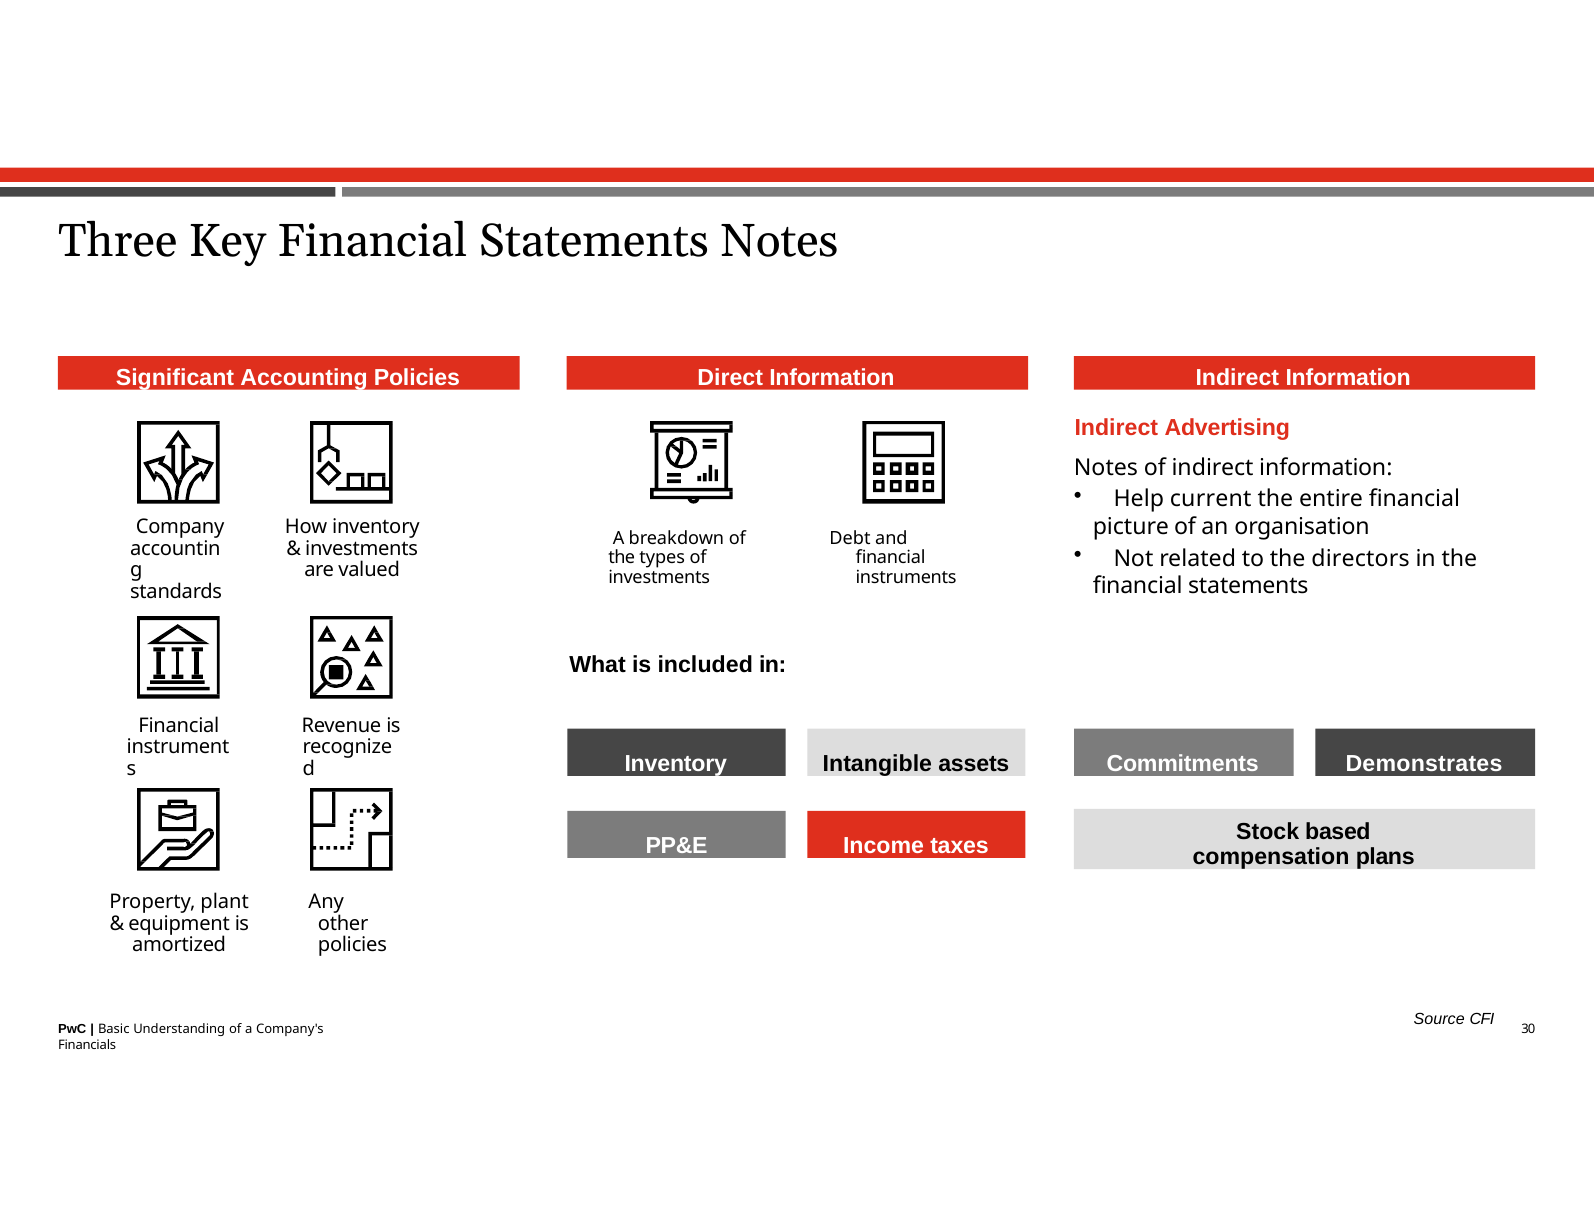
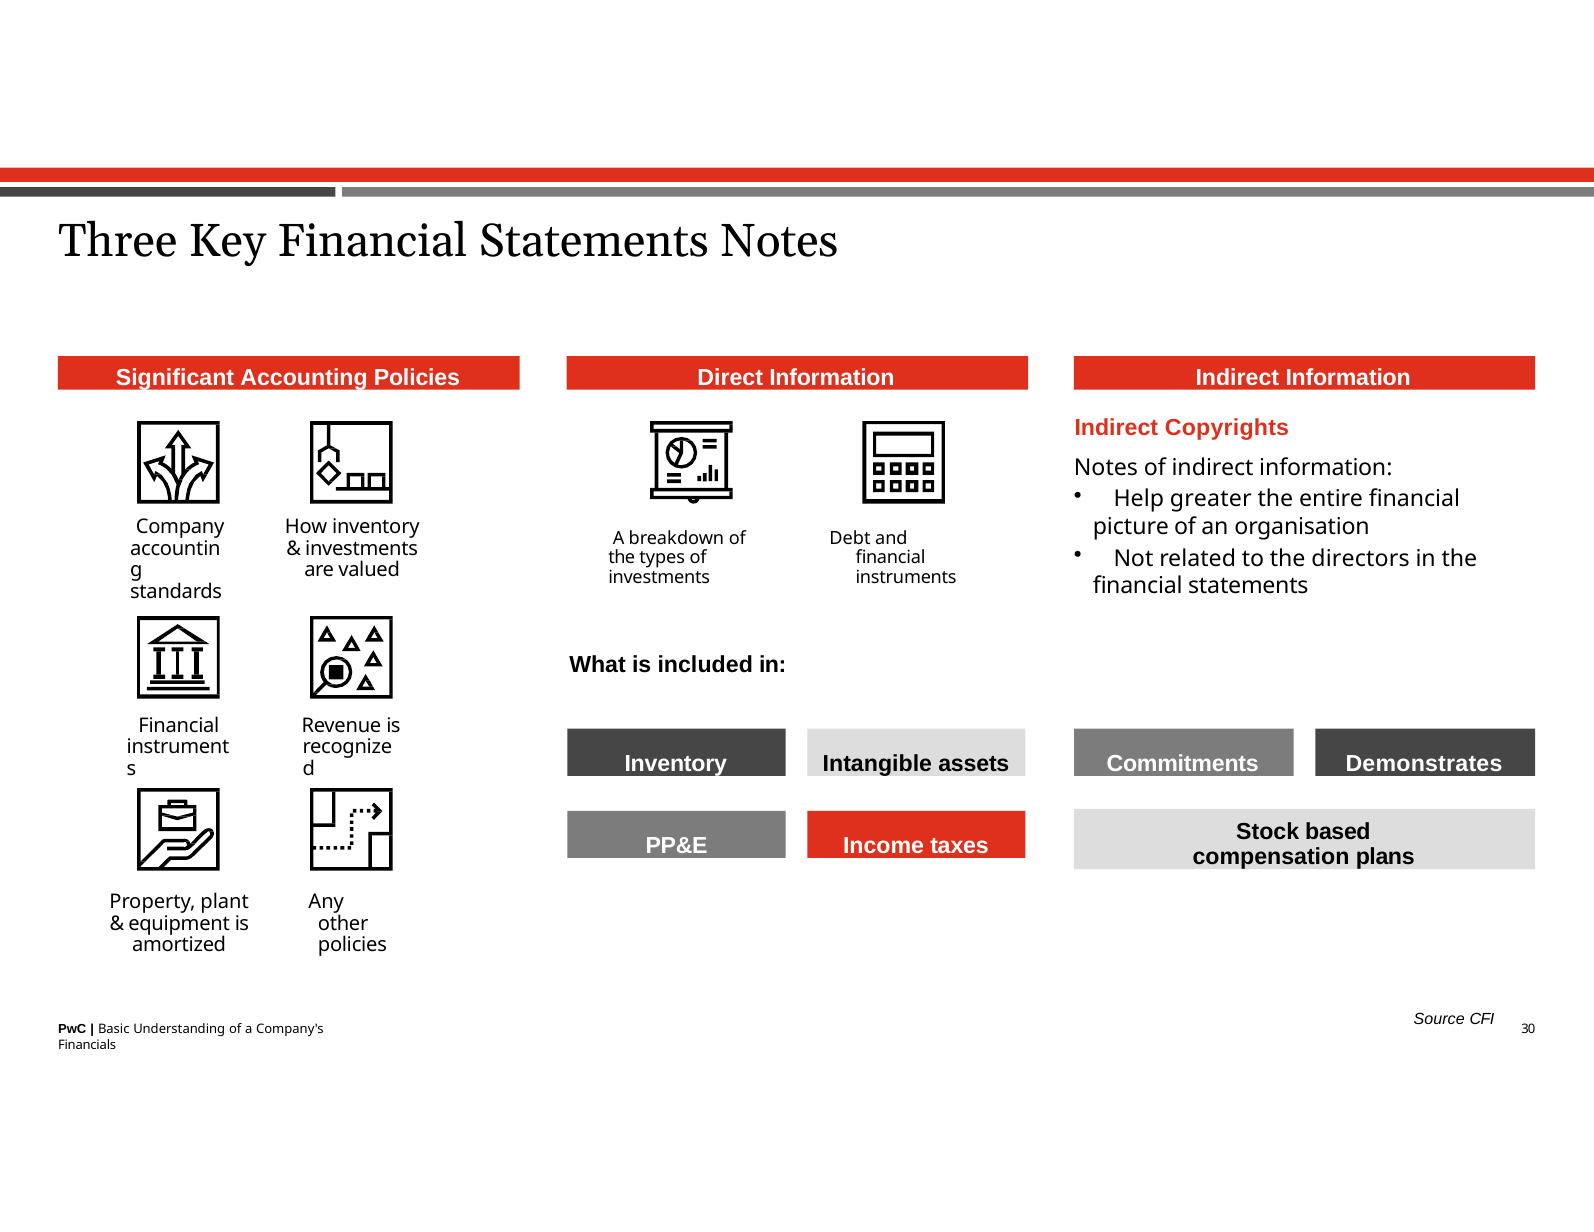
Advertising: Advertising -> Copyrights
current: current -> greater
